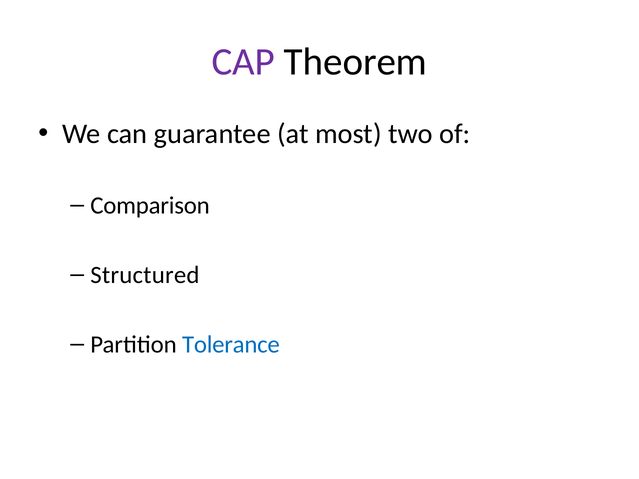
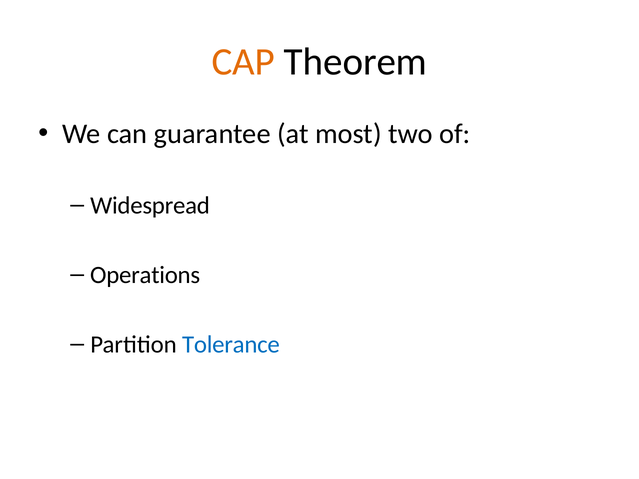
CAP colour: purple -> orange
Comparison: Comparison -> Widespread
Structured: Structured -> Operations
